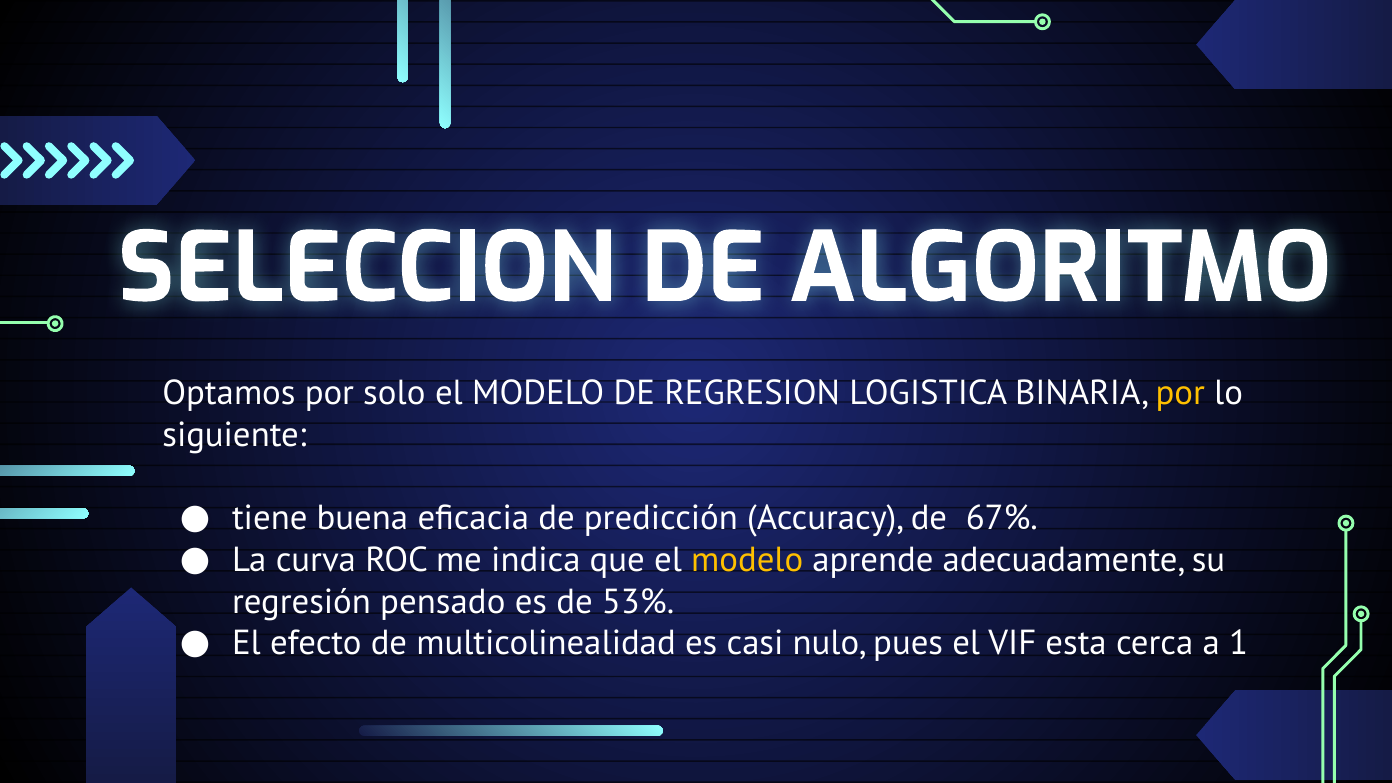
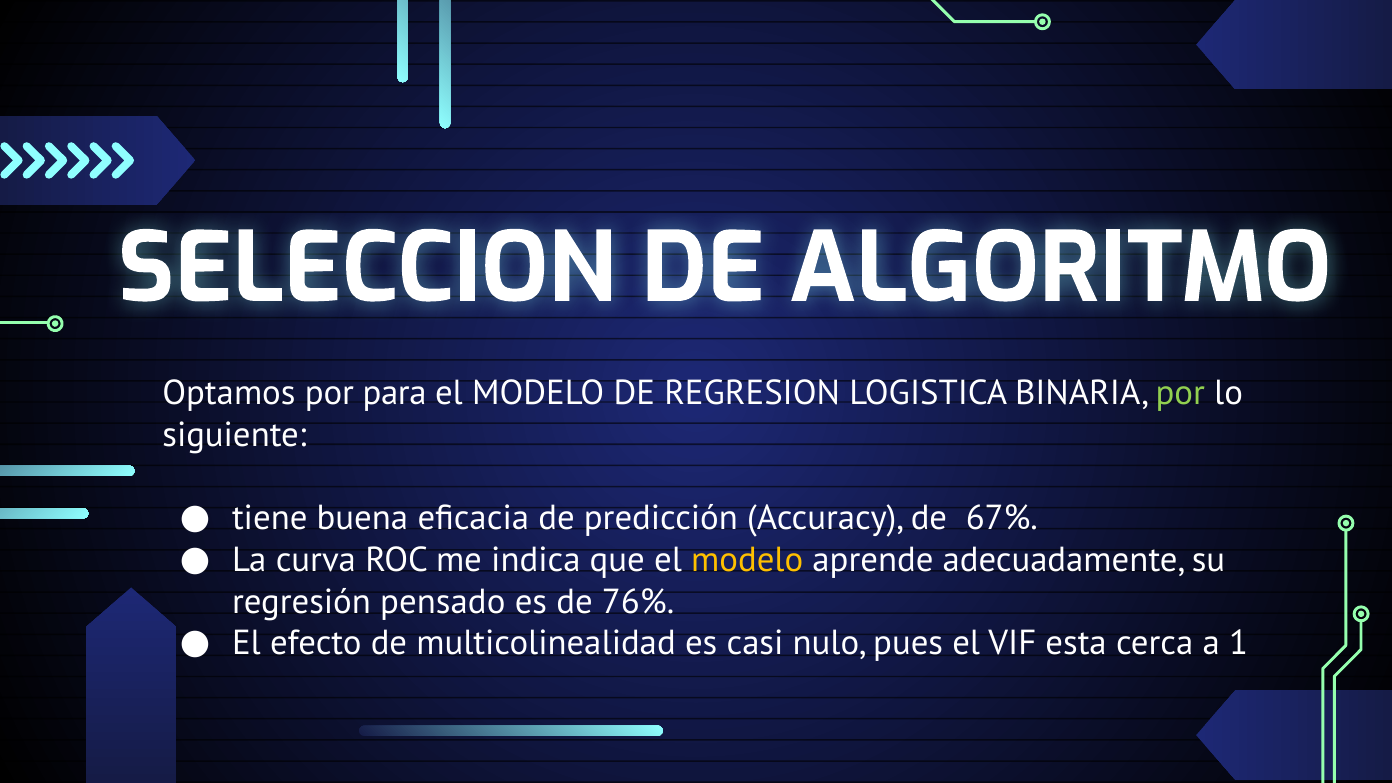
solo: solo -> para
por at (1180, 393) colour: yellow -> light green
53%: 53% -> 76%
